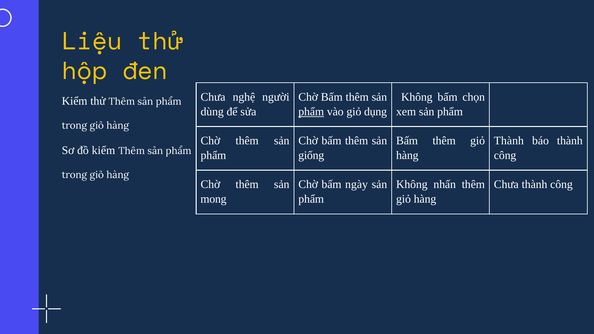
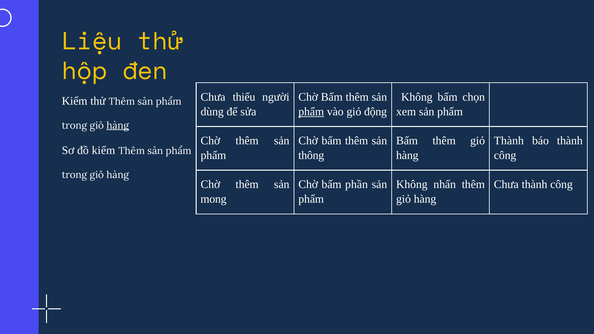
nghệ: nghệ -> thiếu
dụng: dụng -> động
hàng at (118, 126) underline: none -> present
giống: giống -> thông
ngày: ngày -> phần
